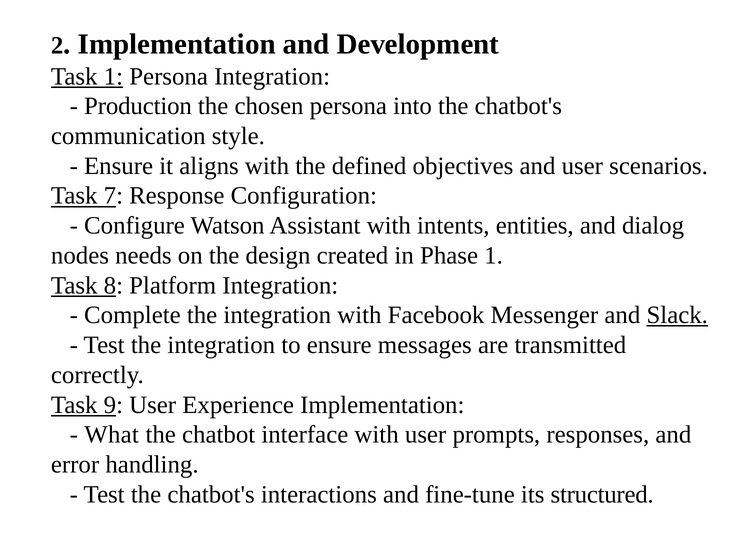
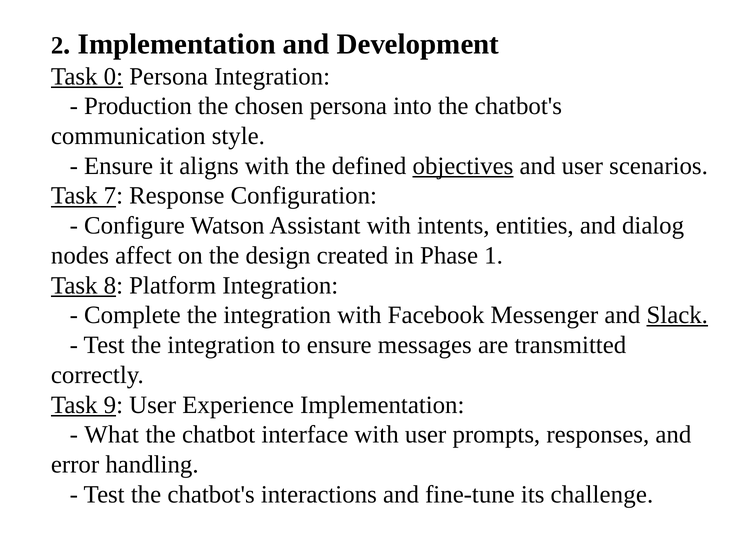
Task 1: 1 -> 0
objectives underline: none -> present
needs: needs -> affect
structured: structured -> challenge
